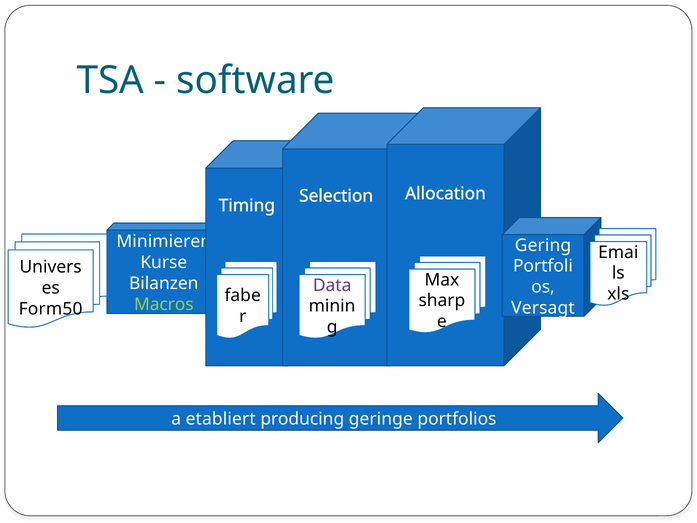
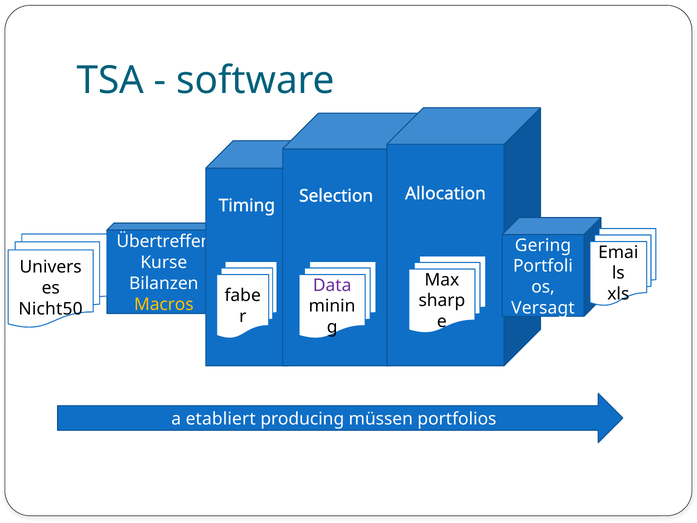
Minimieren: Minimieren -> Übertreffen
Macros colour: light green -> yellow
Form50: Form50 -> Nicht50
geringe: geringe -> müssen
